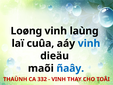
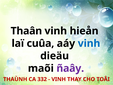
Loøng: Loøng -> Thaân
laùng: laùng -> hieån
ñaây colour: blue -> purple
